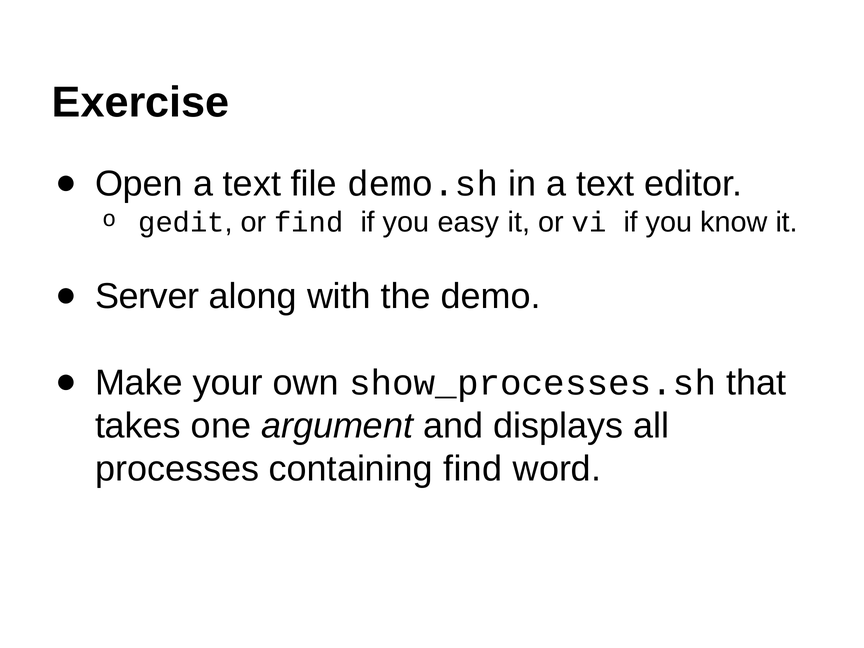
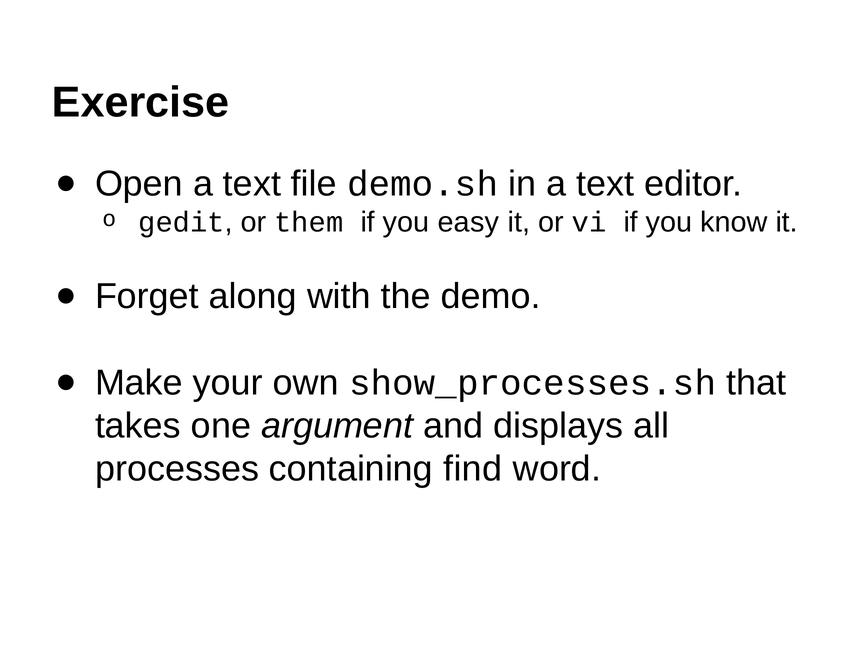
or find: find -> them
Server: Server -> Forget
